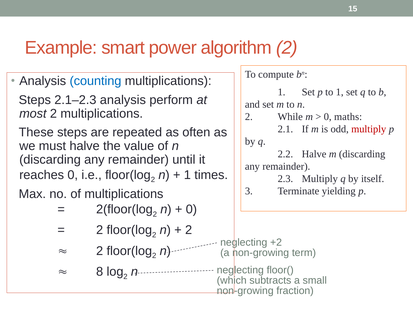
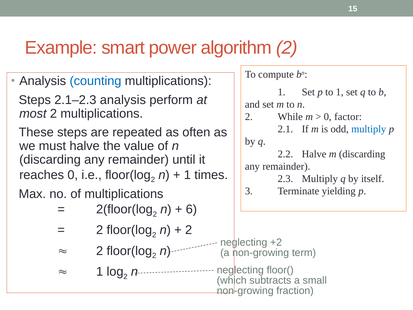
maths: maths -> factor
multiply at (369, 129) colour: red -> blue
0 at (191, 209): 0 -> 6
8 at (100, 271): 8 -> 1
